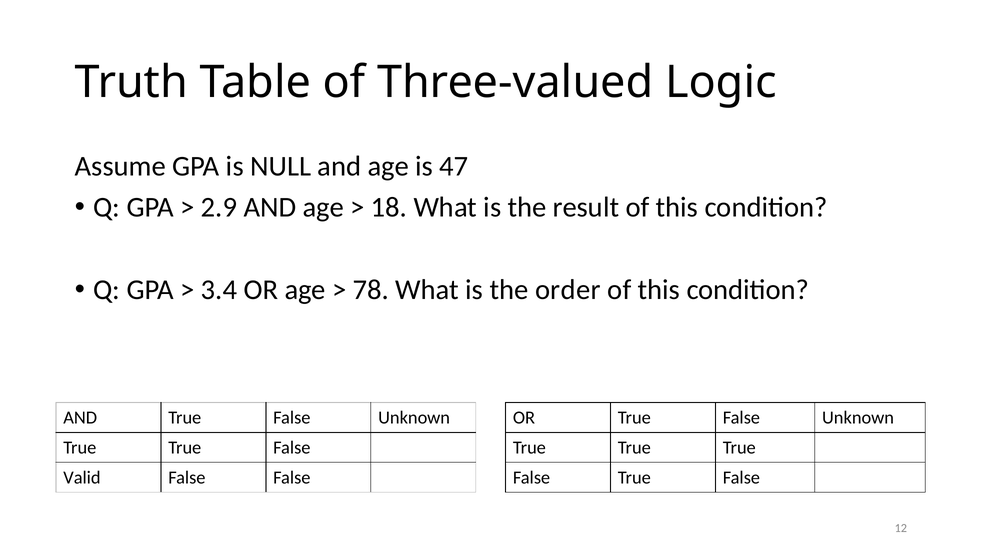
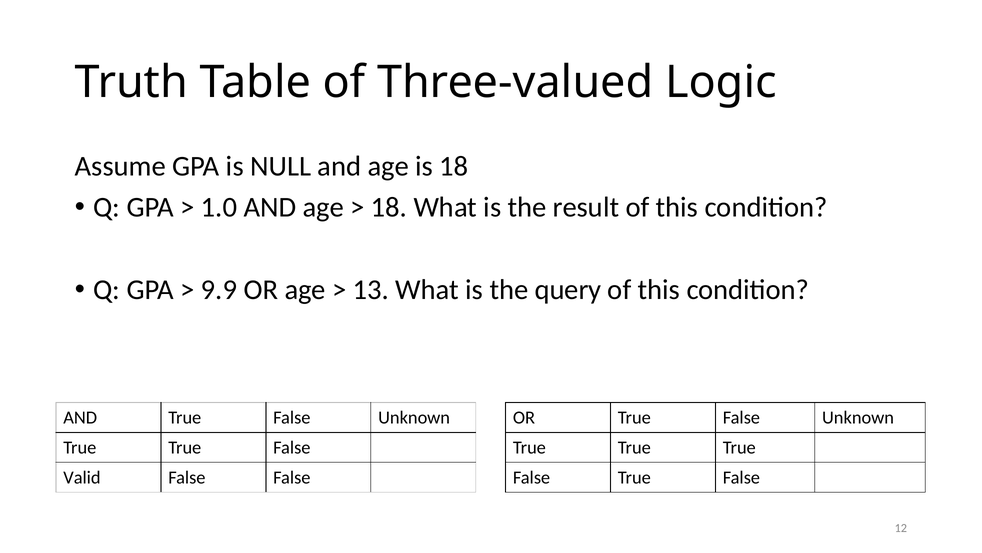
is 47: 47 -> 18
2.9: 2.9 -> 1.0
3.4: 3.4 -> 9.9
78: 78 -> 13
order: order -> query
